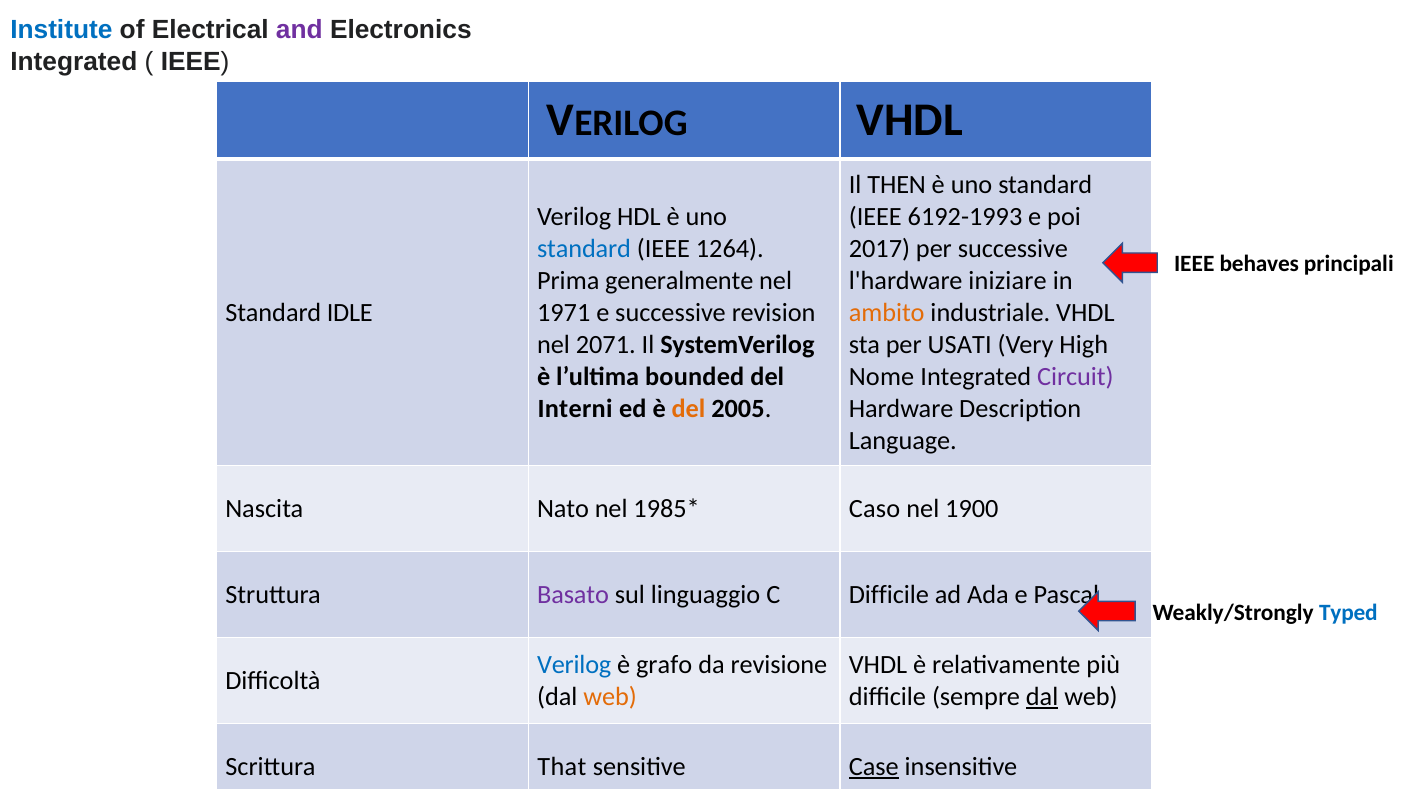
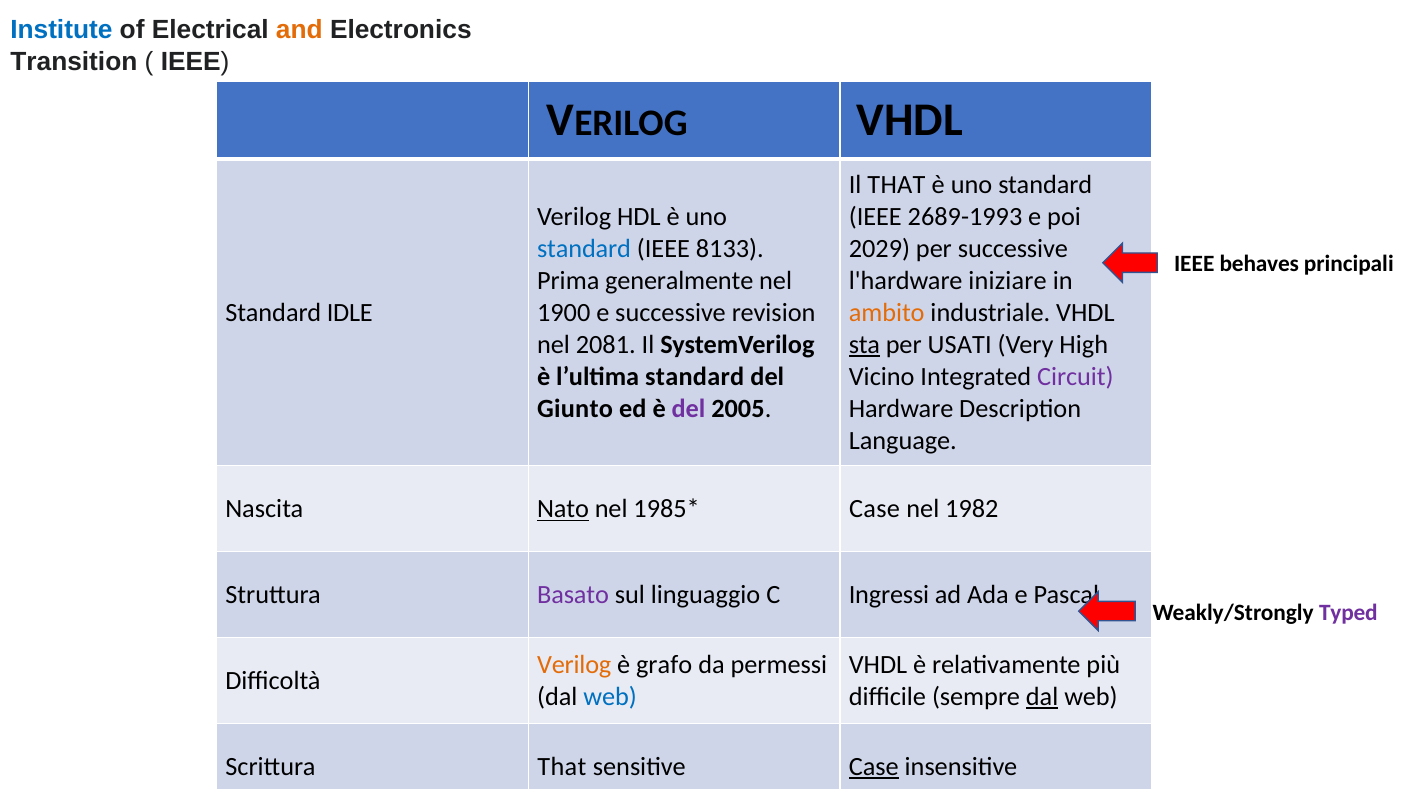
and colour: purple -> orange
Integrated at (74, 61): Integrated -> Transition
Il THEN: THEN -> THAT
6192-1993: 6192-1993 -> 2689-1993
1264: 1264 -> 8133
2017: 2017 -> 2029
1971: 1971 -> 1900
2071: 2071 -> 2081
sta underline: none -> present
l’ultima bounded: bounded -> standard
Nome: Nome -> Vicino
Interni: Interni -> Giunto
del at (688, 409) colour: orange -> purple
Nato underline: none -> present
Caso at (875, 509): Caso -> Case
1900: 1900 -> 1982
C Difficile: Difficile -> Ingressi
Typed colour: blue -> purple
Verilog at (574, 665) colour: blue -> orange
revisione: revisione -> permessi
web at (610, 697) colour: orange -> blue
